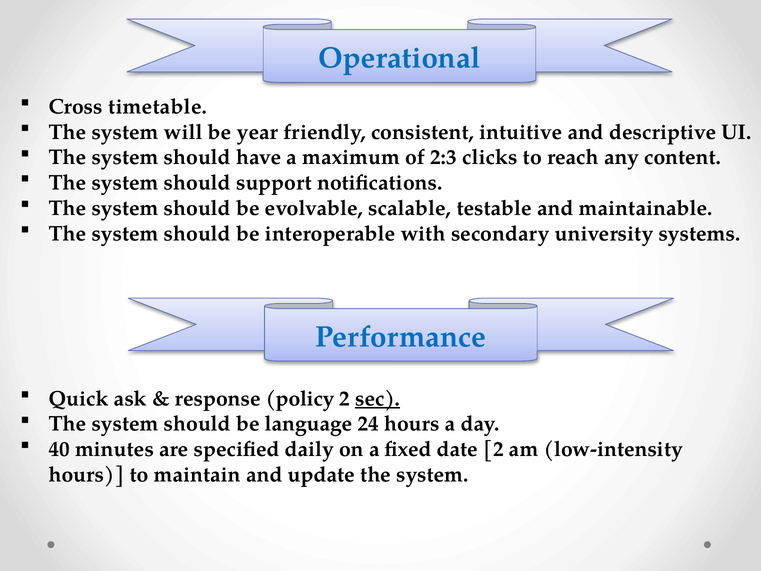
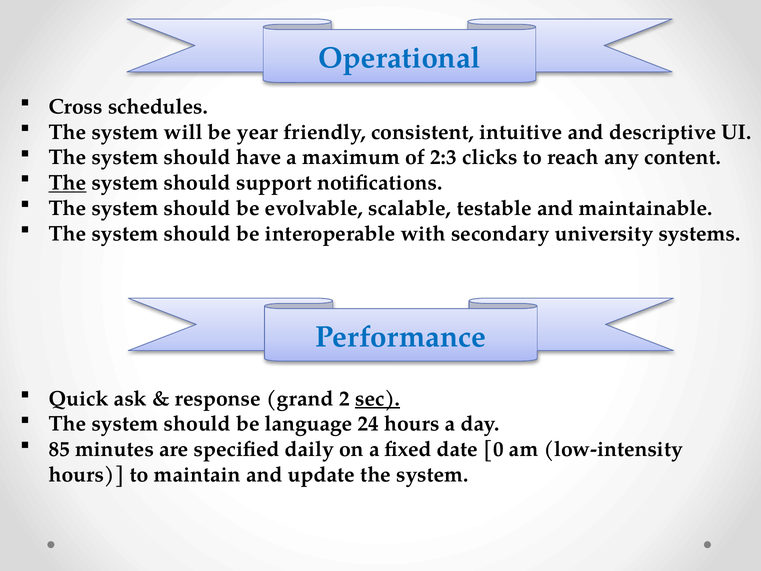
timetable: timetable -> schedules
The at (68, 183) underline: none -> present
policy: policy -> grand
40: 40 -> 85
date 2: 2 -> 0
